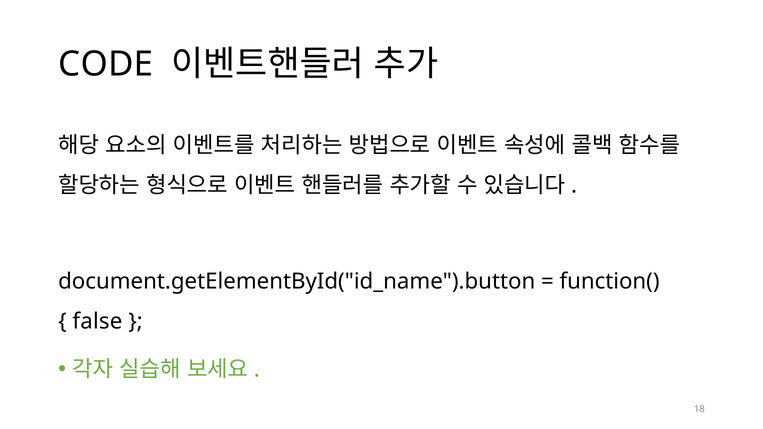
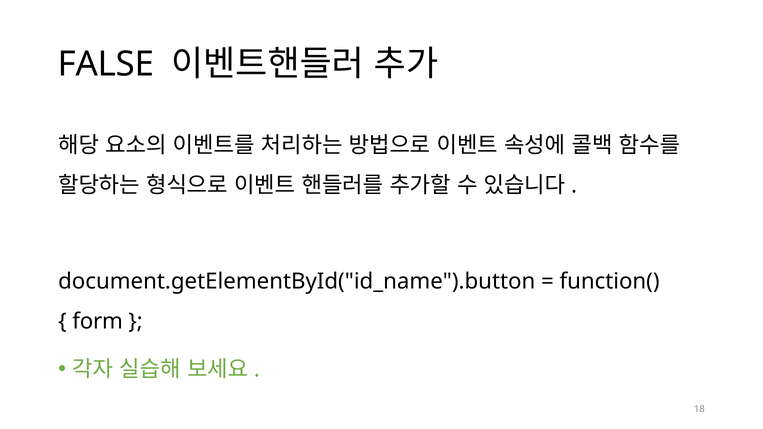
CODE: CODE -> FALSE
false: false -> form
